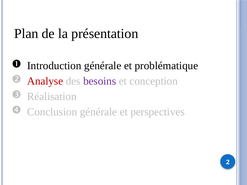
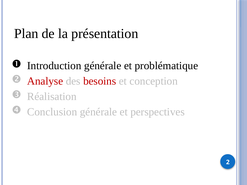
besoins colour: purple -> red
